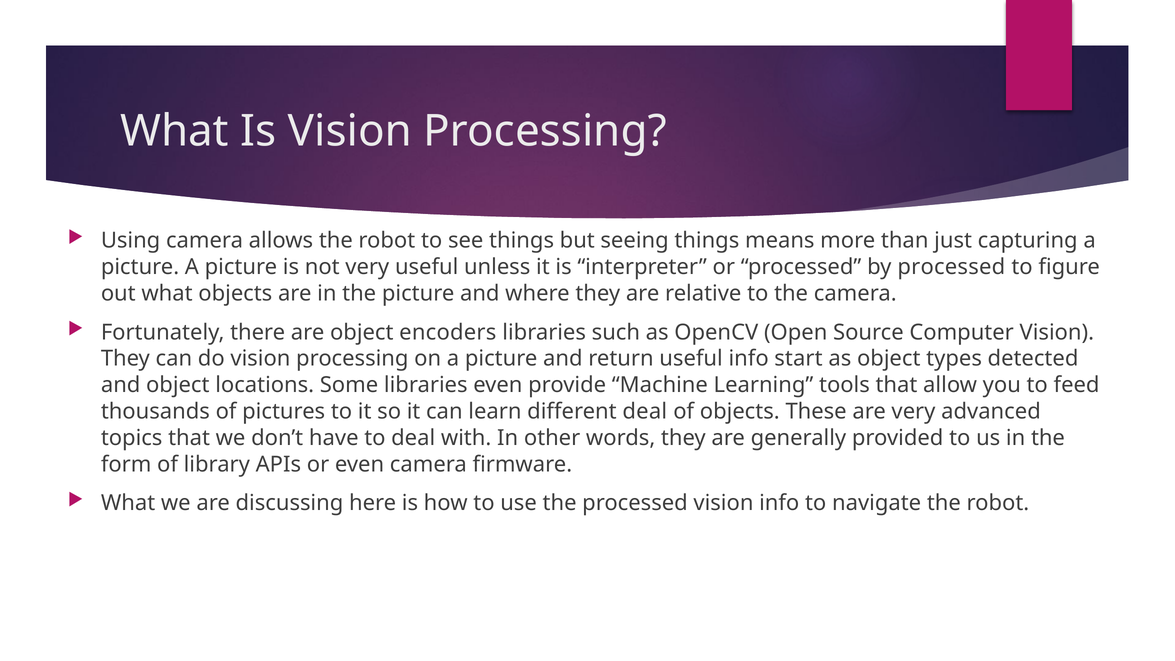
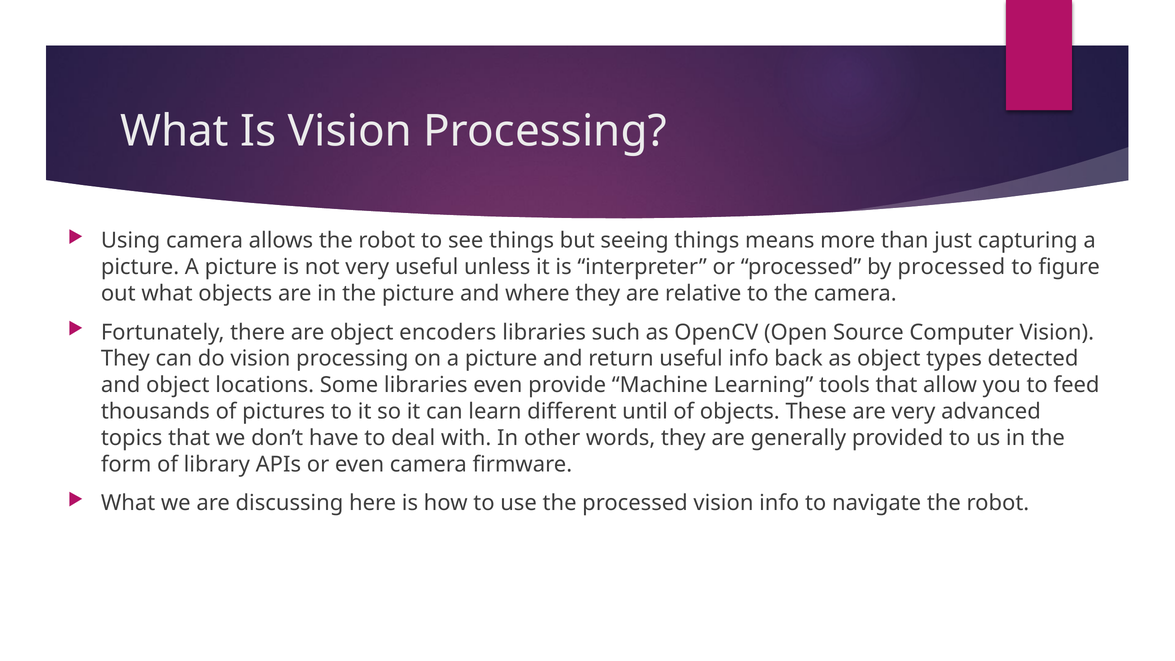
start: start -> back
different deal: deal -> until
